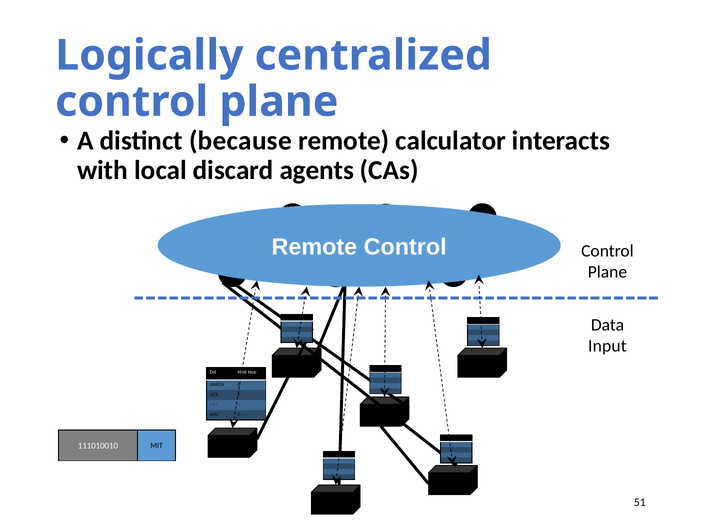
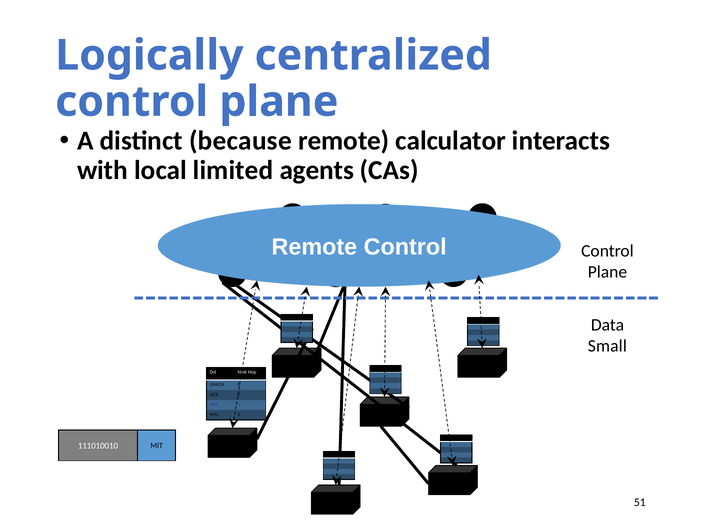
discard: discard -> limited
Input: Input -> Small
